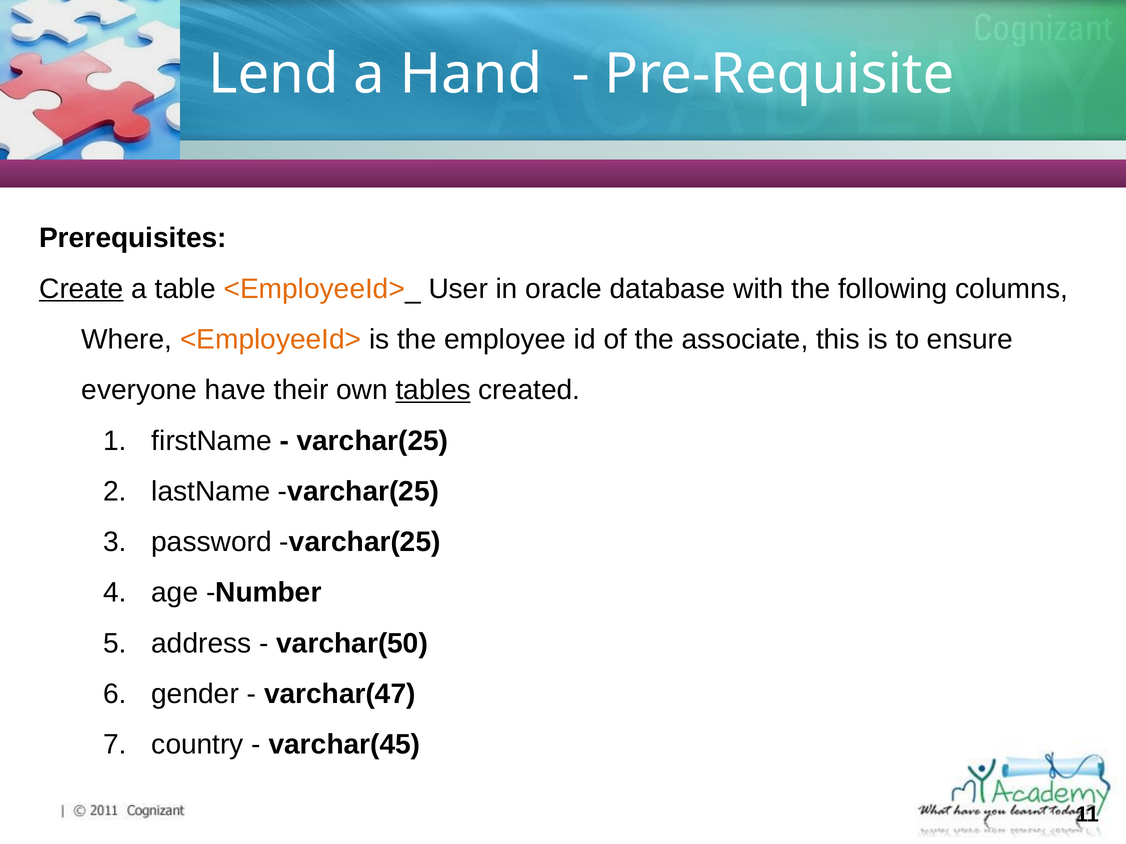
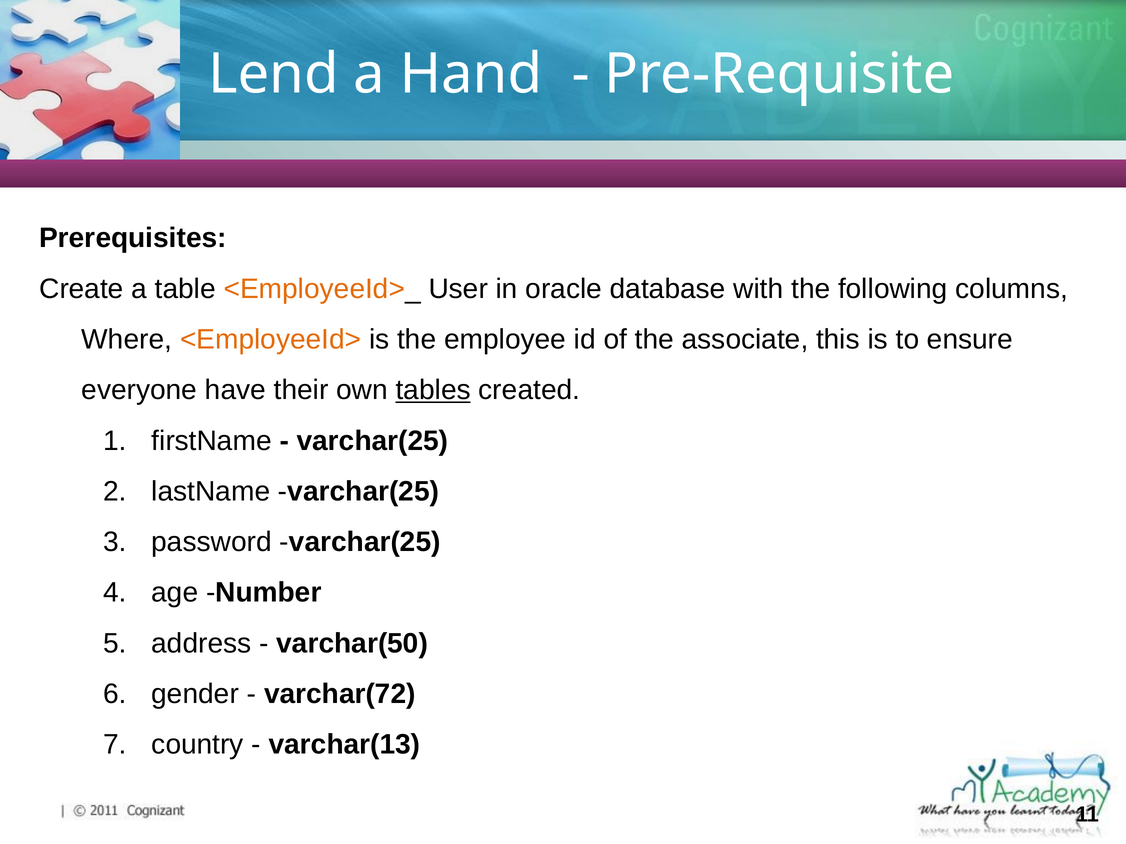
Create underline: present -> none
varchar(47: varchar(47 -> varchar(72
varchar(45: varchar(45 -> varchar(13
